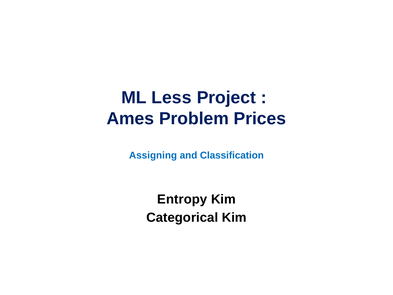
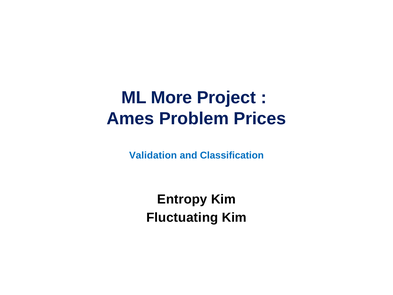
Less: Less -> More
Assigning: Assigning -> Validation
Categorical: Categorical -> Fluctuating
